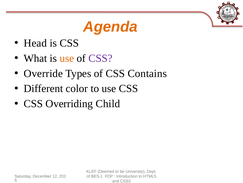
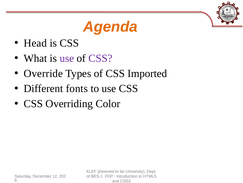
use at (67, 58) colour: orange -> purple
Contains: Contains -> Imported
color: color -> fonts
Child: Child -> Color
